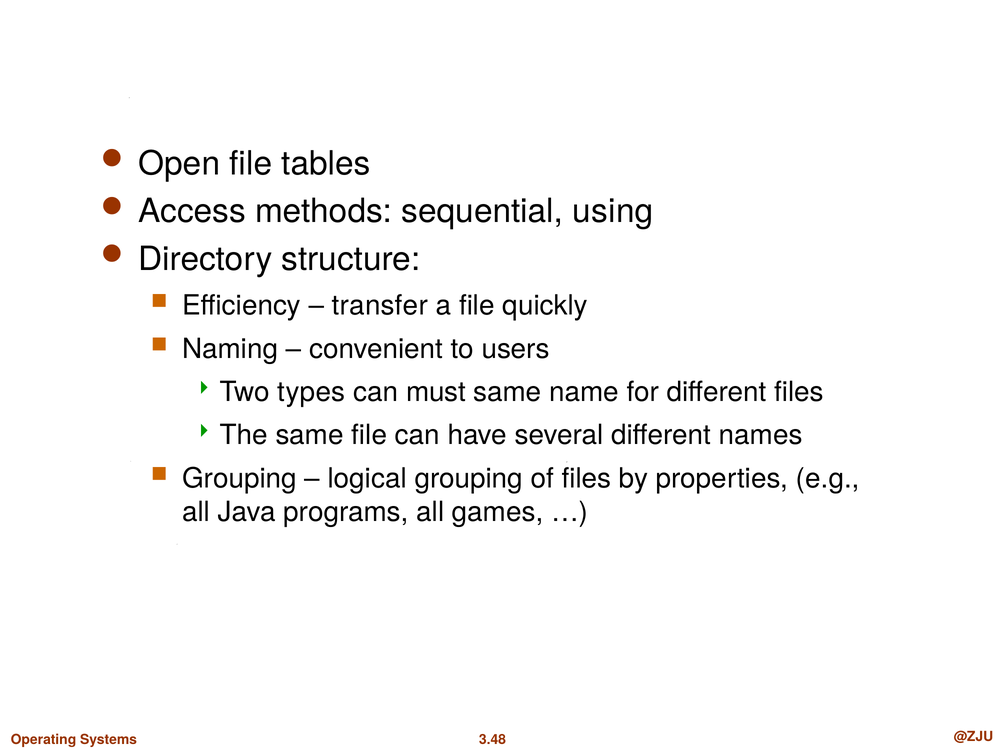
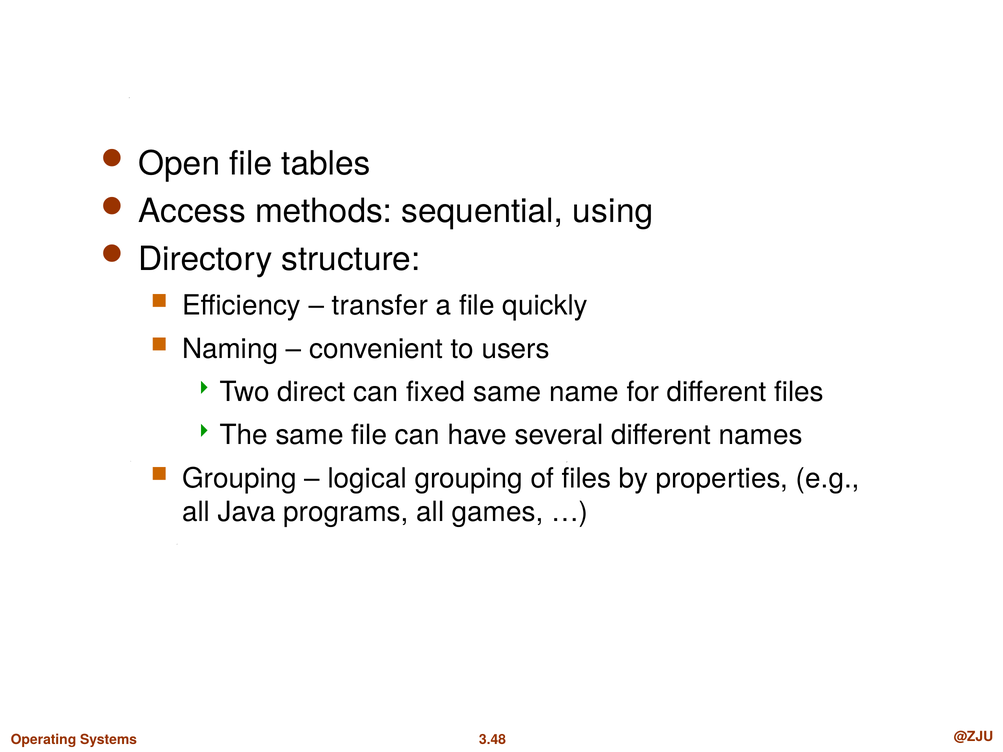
types: types -> direct
must: must -> fixed
